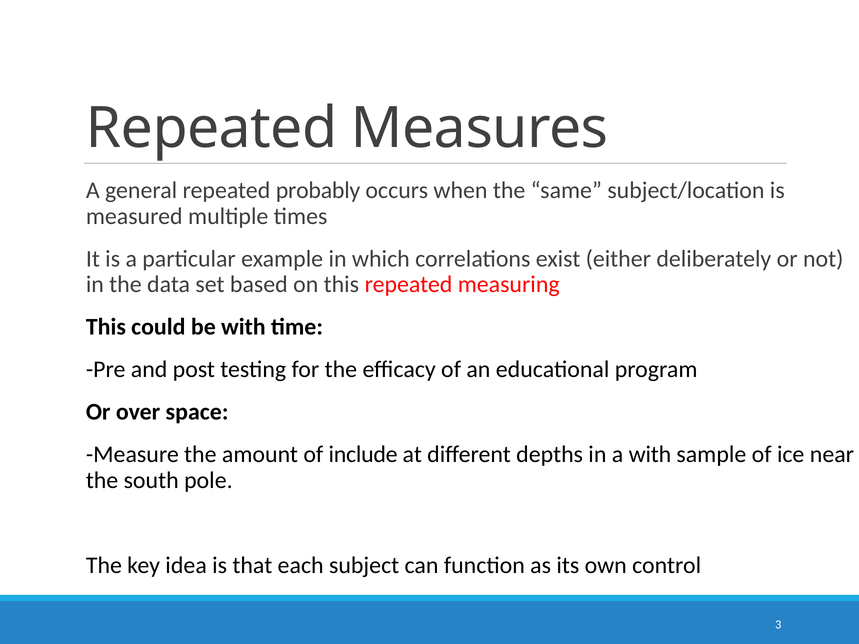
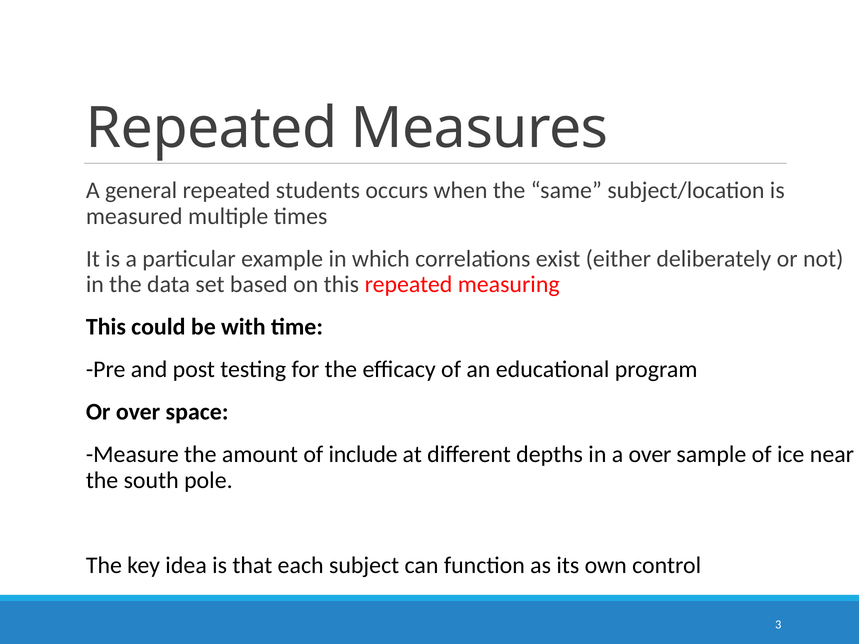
probably: probably -> students
a with: with -> over
